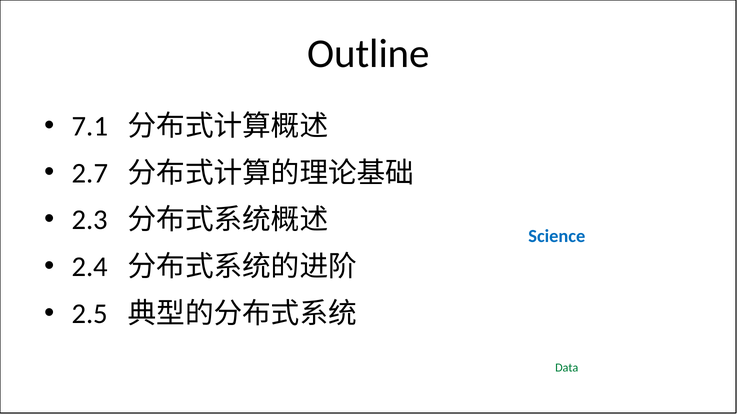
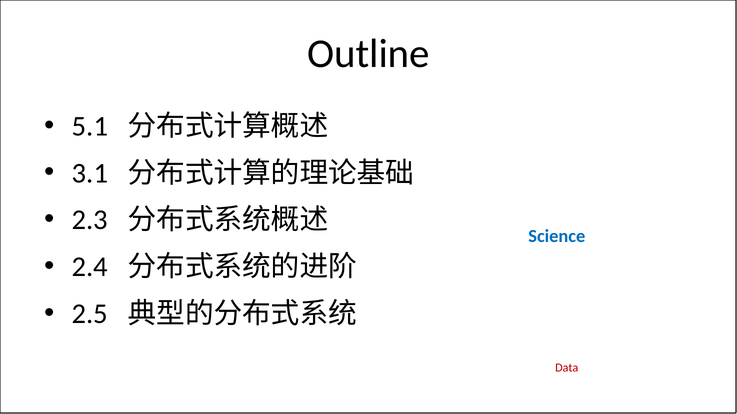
7.1: 7.1 -> 5.1
2.7: 2.7 -> 3.1
Data at (567, 368) colour: green -> red
